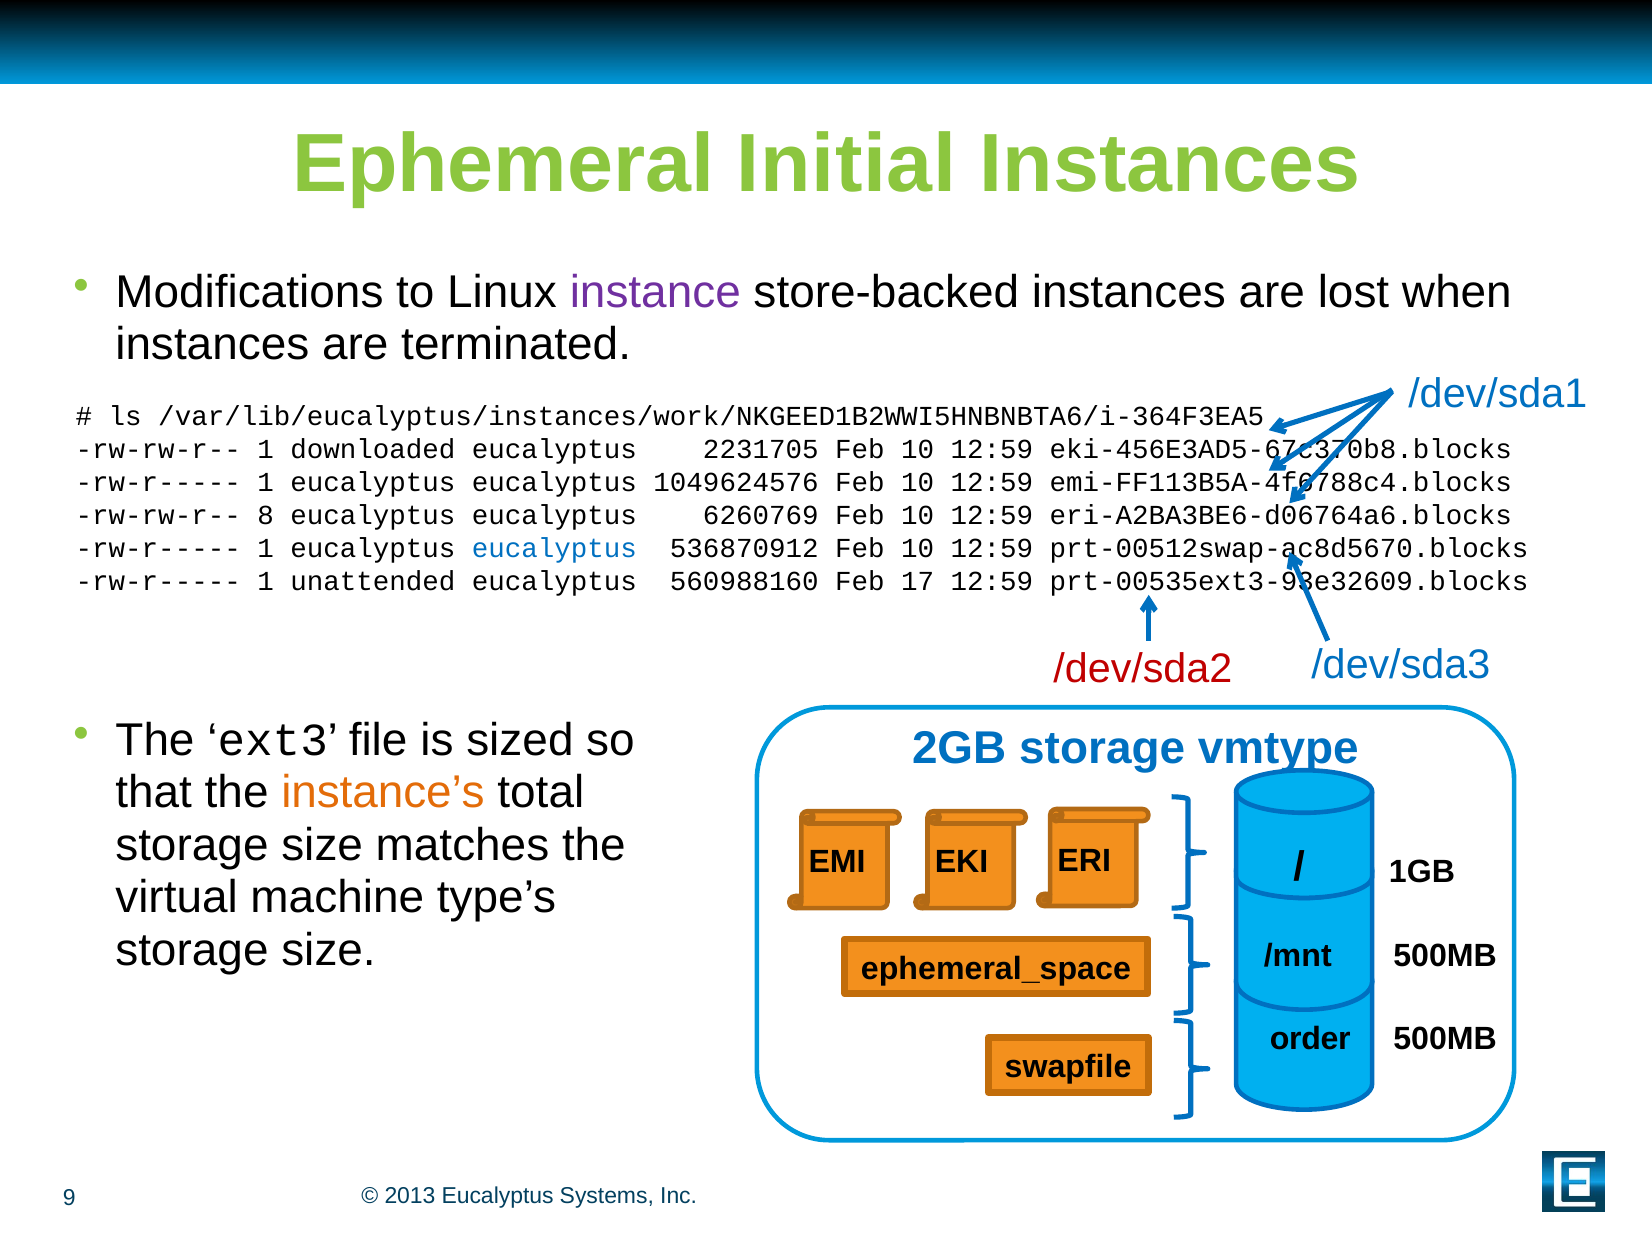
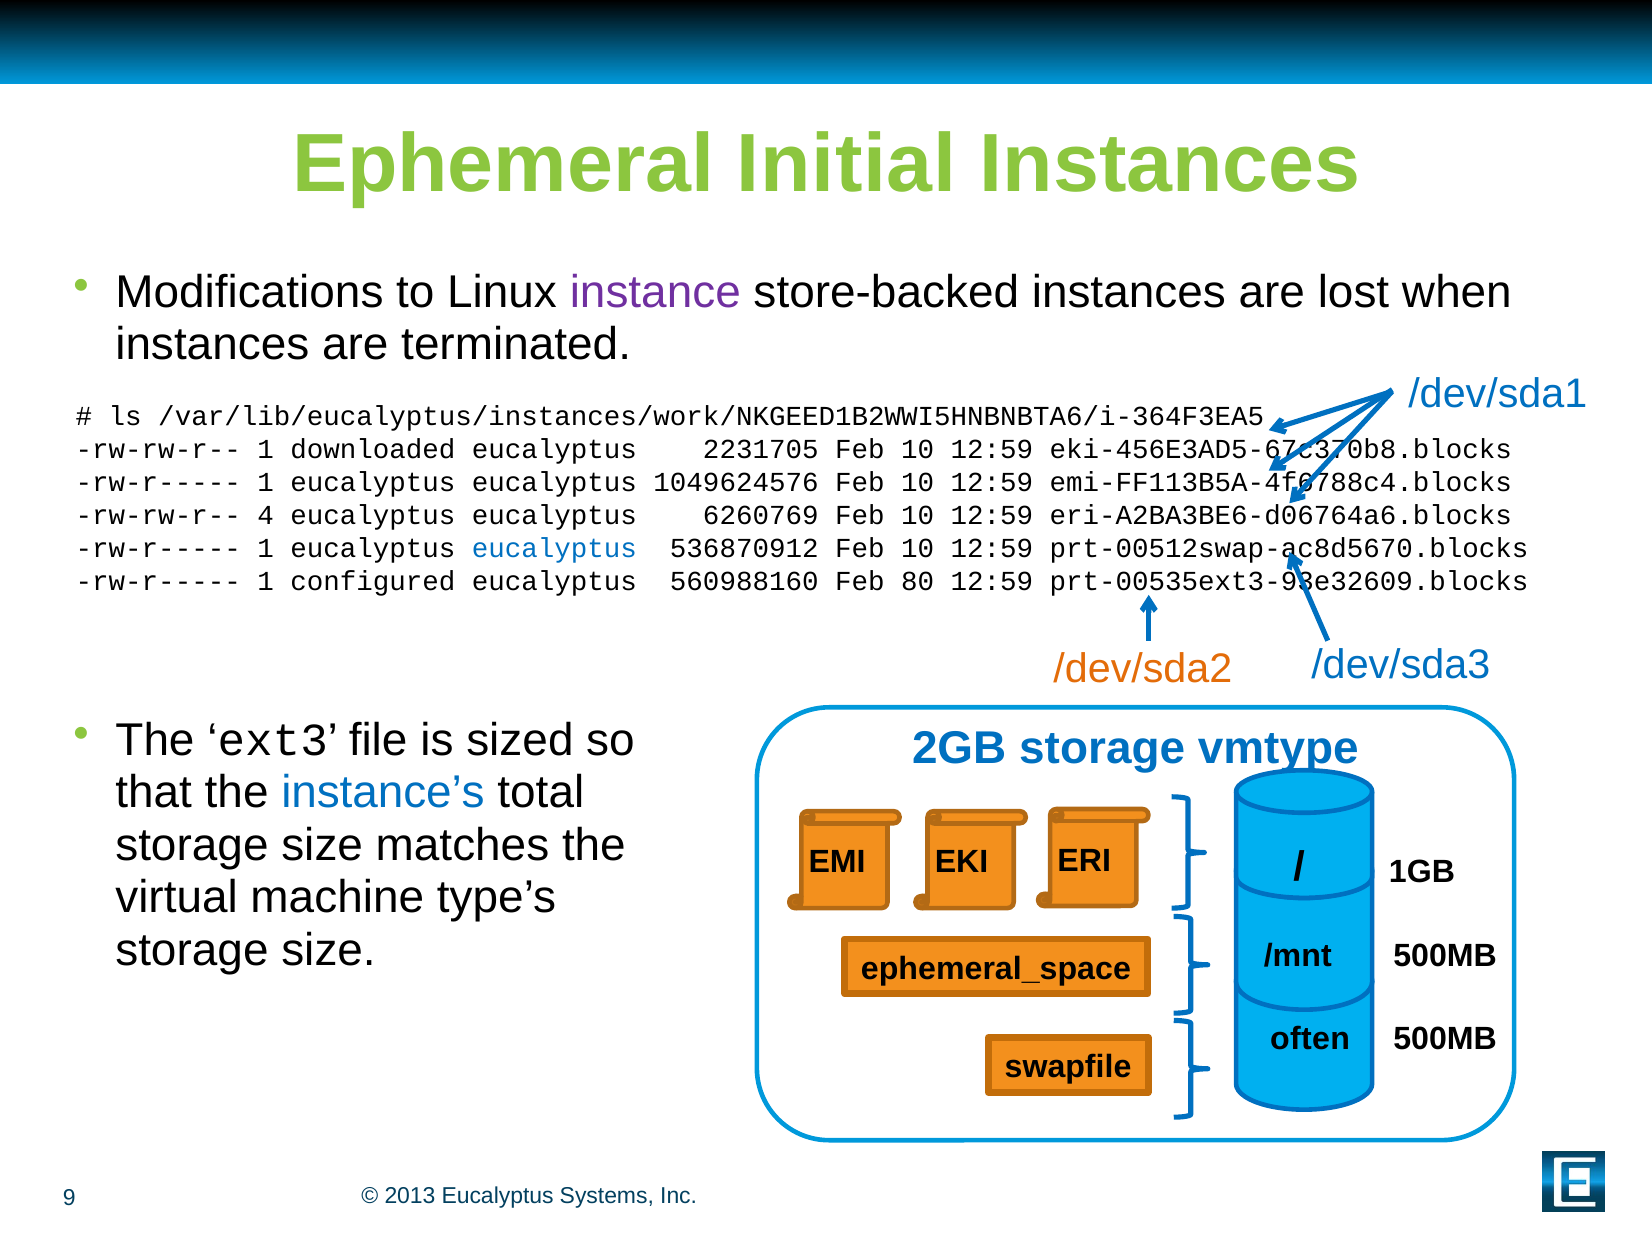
8: 8 -> 4
unattended: unattended -> configured
17: 17 -> 80
/dev/sda2 colour: red -> orange
instance’s colour: orange -> blue
order: order -> often
